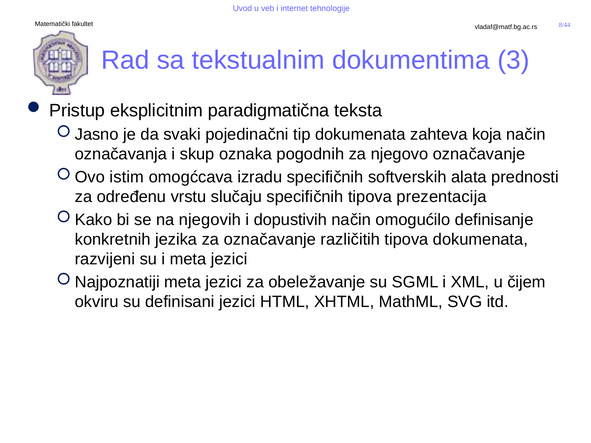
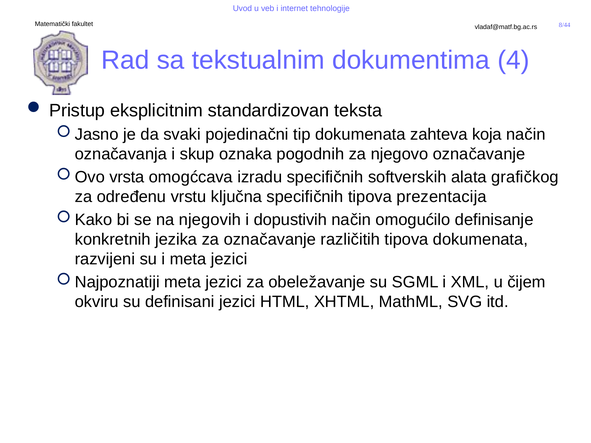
3: 3 -> 4
paradigmatična: paradigmatična -> standardizovan
istim: istim -> vrsta
prednosti: prednosti -> grafičkog
slučaju: slučaju -> ključna
